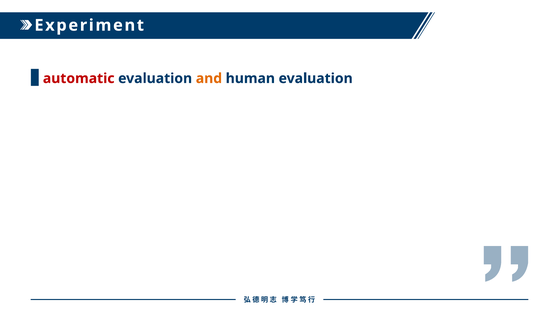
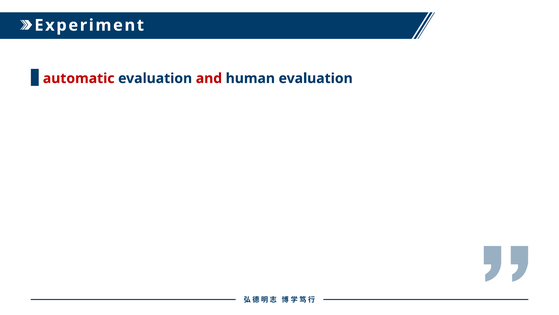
and colour: orange -> red
